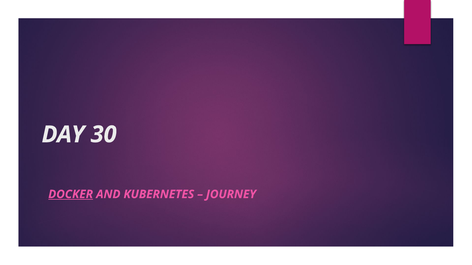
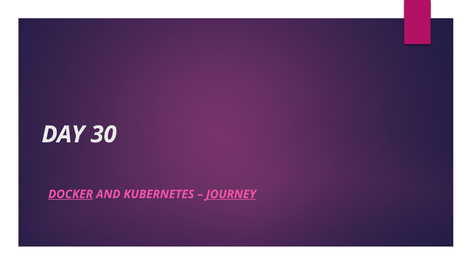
JOURNEY underline: none -> present
